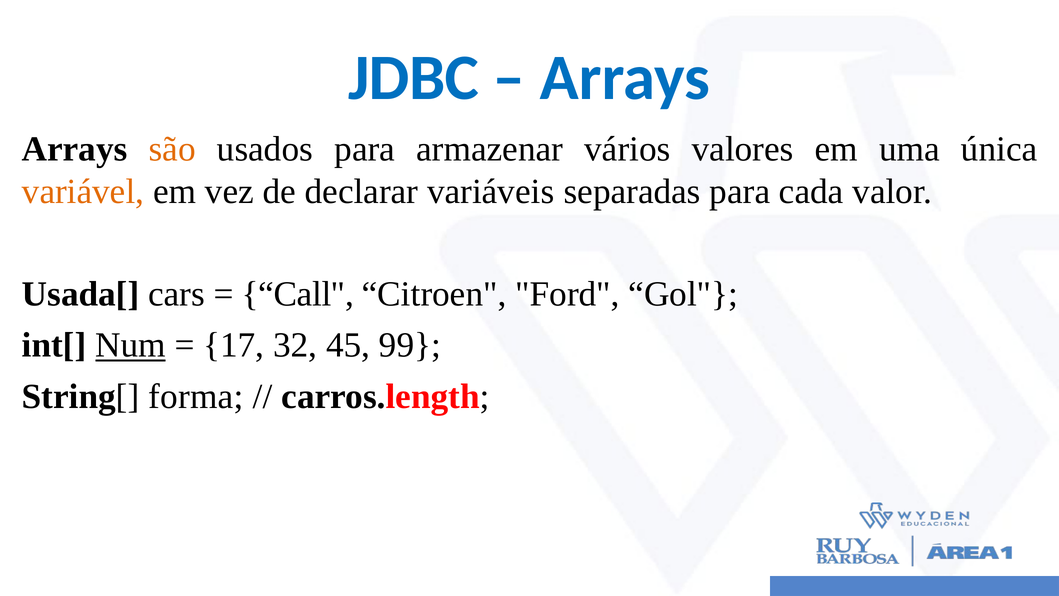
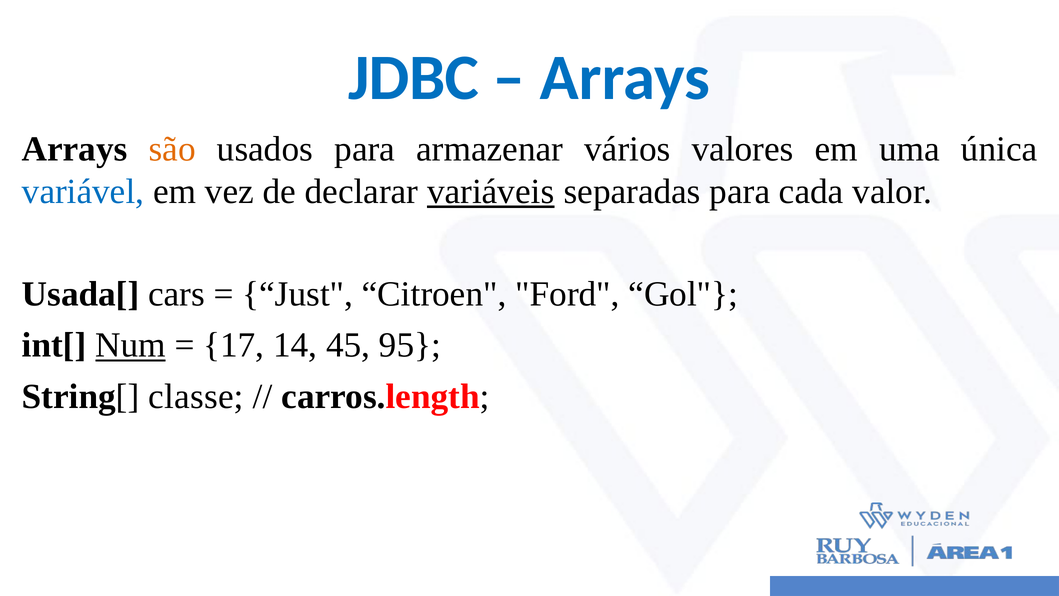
variável colour: orange -> blue
variáveis underline: none -> present
Call: Call -> Just
32: 32 -> 14
99: 99 -> 95
forma: forma -> classe
